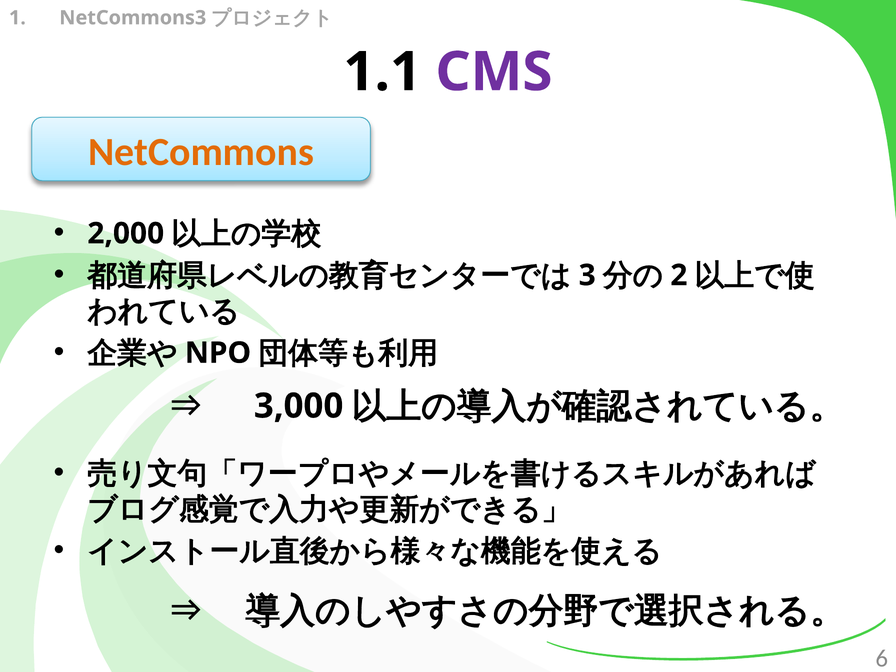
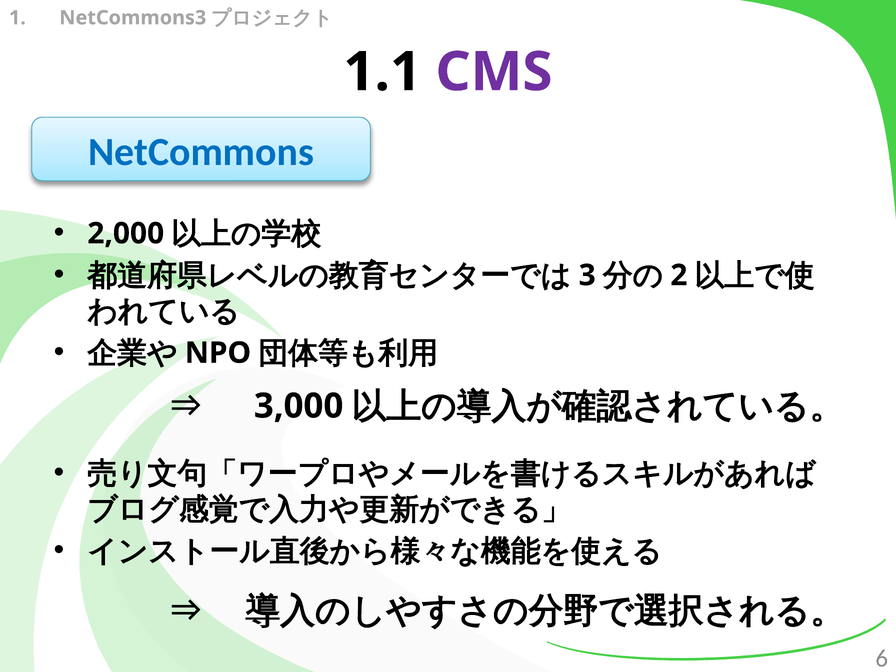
NetCommons colour: orange -> blue
